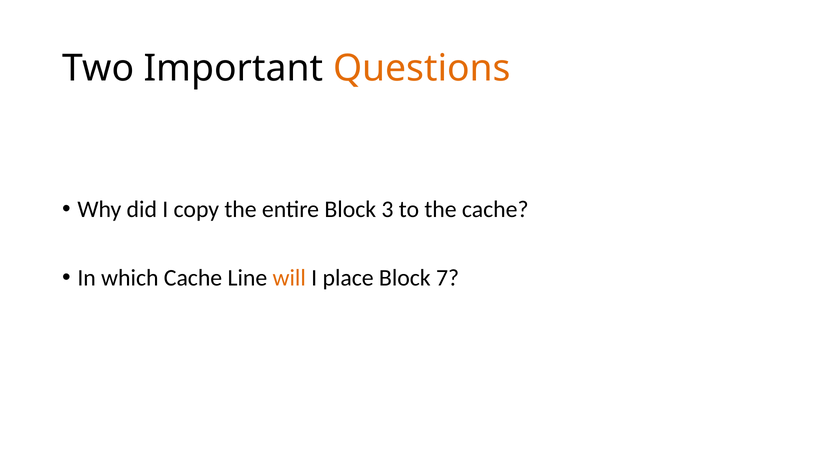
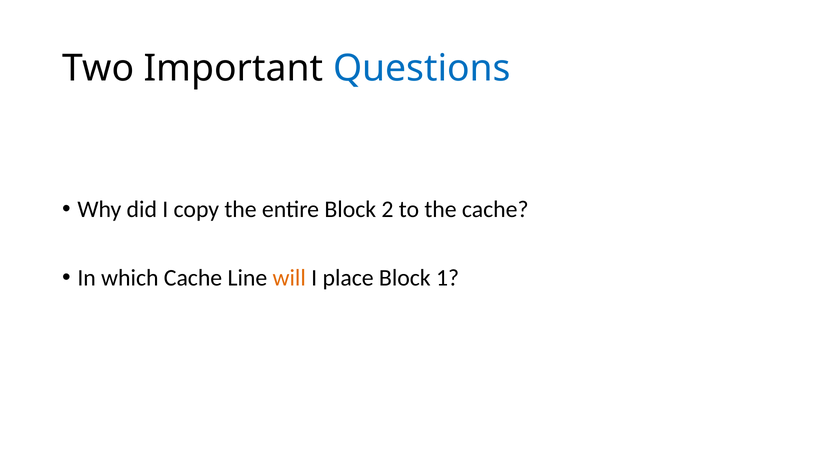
Questions colour: orange -> blue
3: 3 -> 2
7: 7 -> 1
